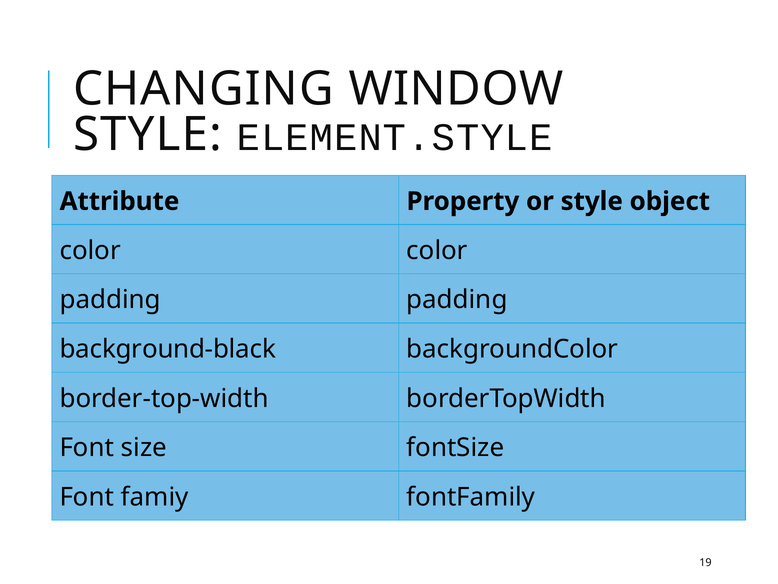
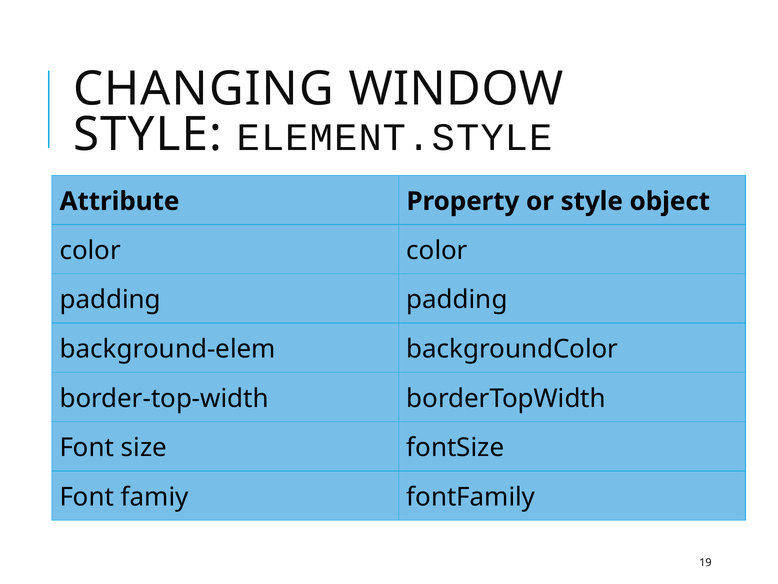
background-black: background-black -> background-elem
